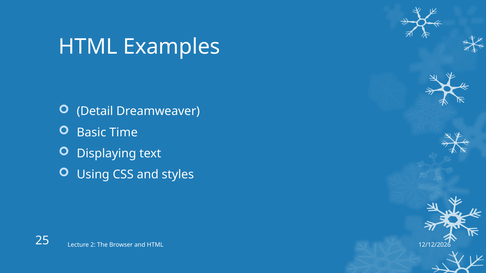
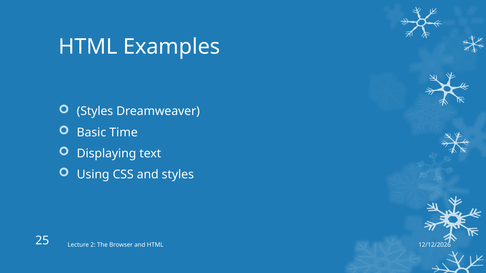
Detail at (95, 111): Detail -> Styles
